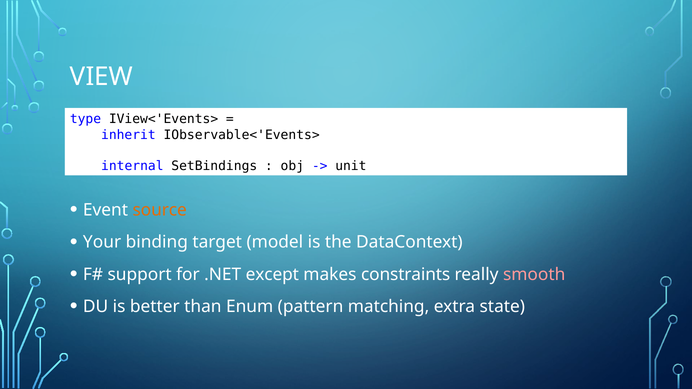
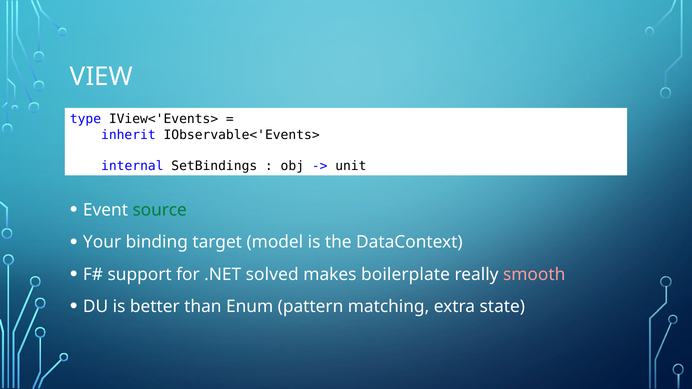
source colour: orange -> green
except: except -> solved
constraints: constraints -> boilerplate
